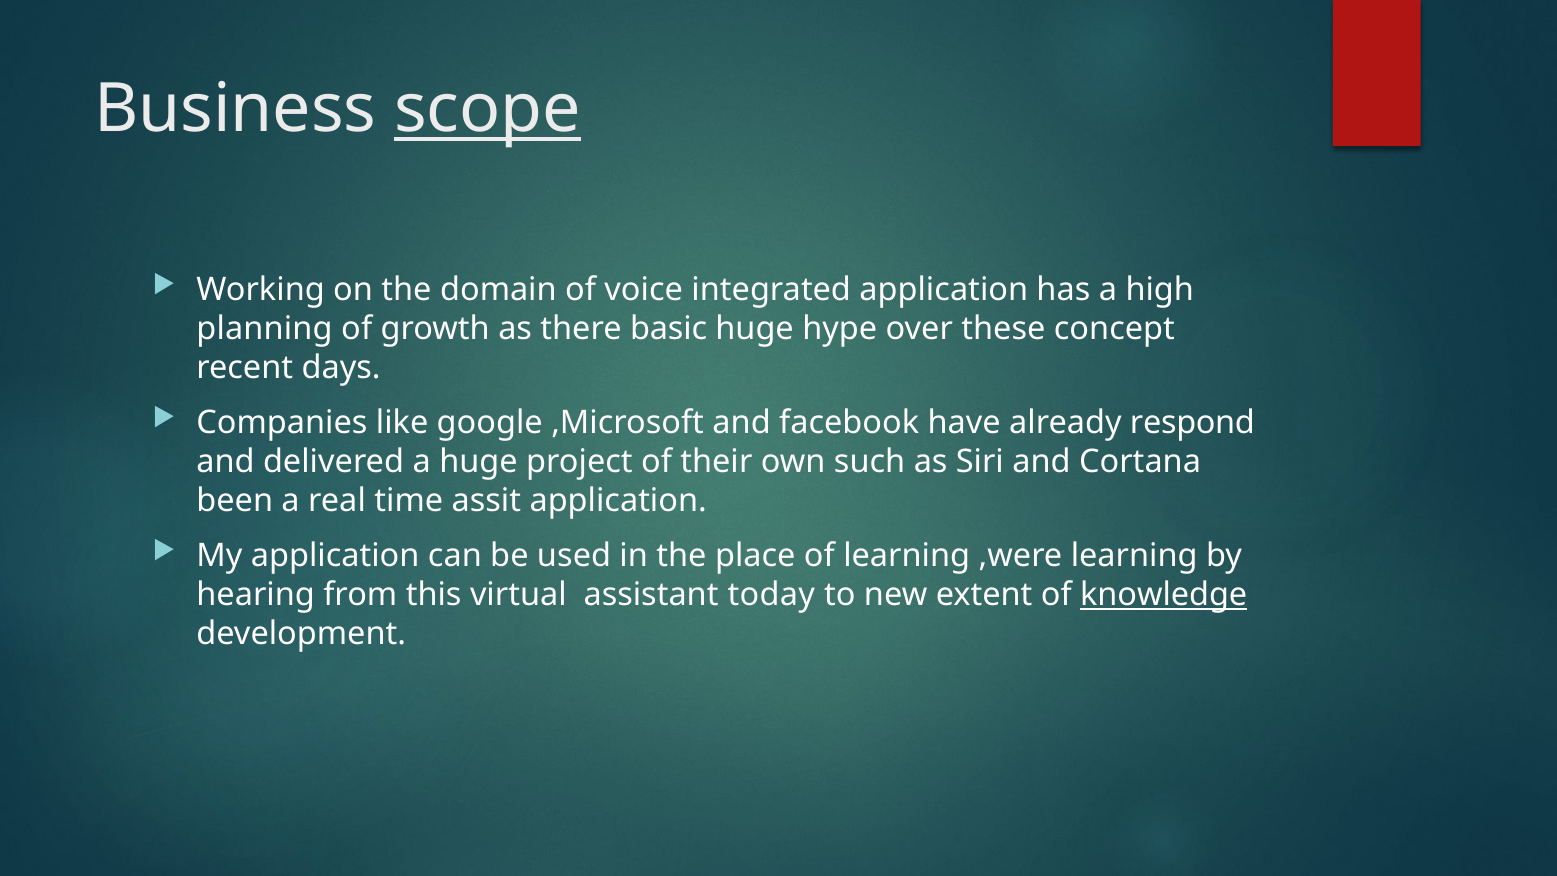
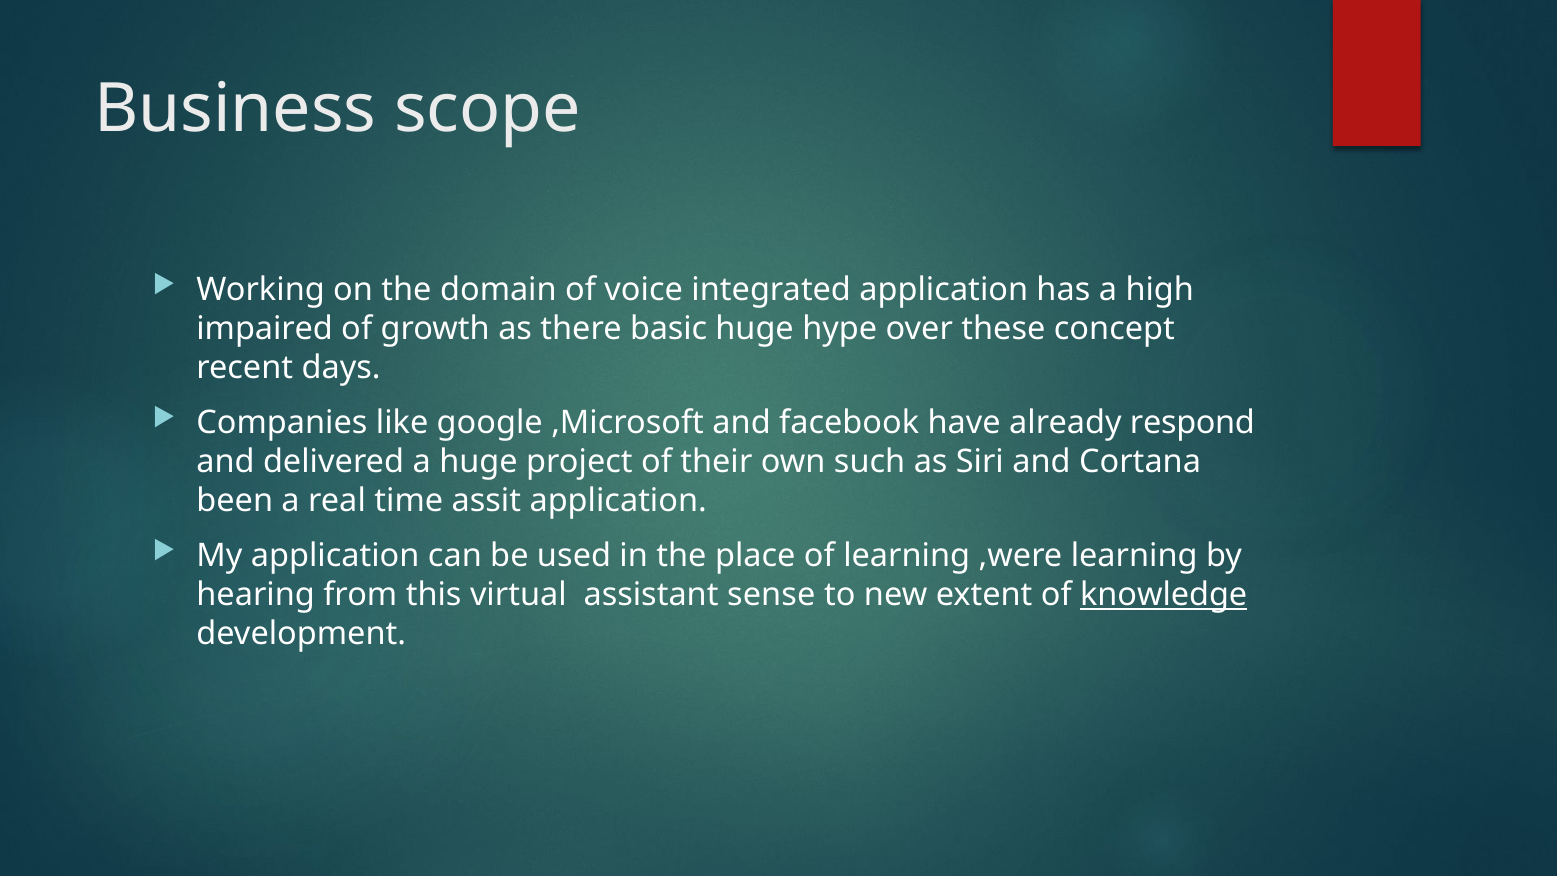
scope underline: present -> none
planning: planning -> impaired
today: today -> sense
